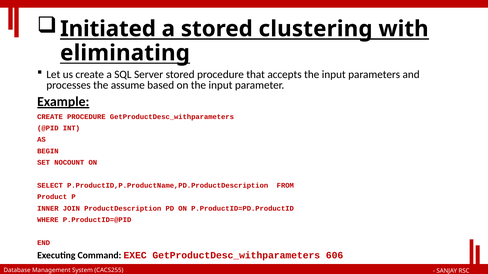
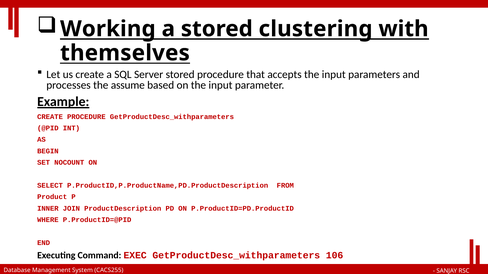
Initiated: Initiated -> Working
eliminating: eliminating -> themselves
606: 606 -> 106
